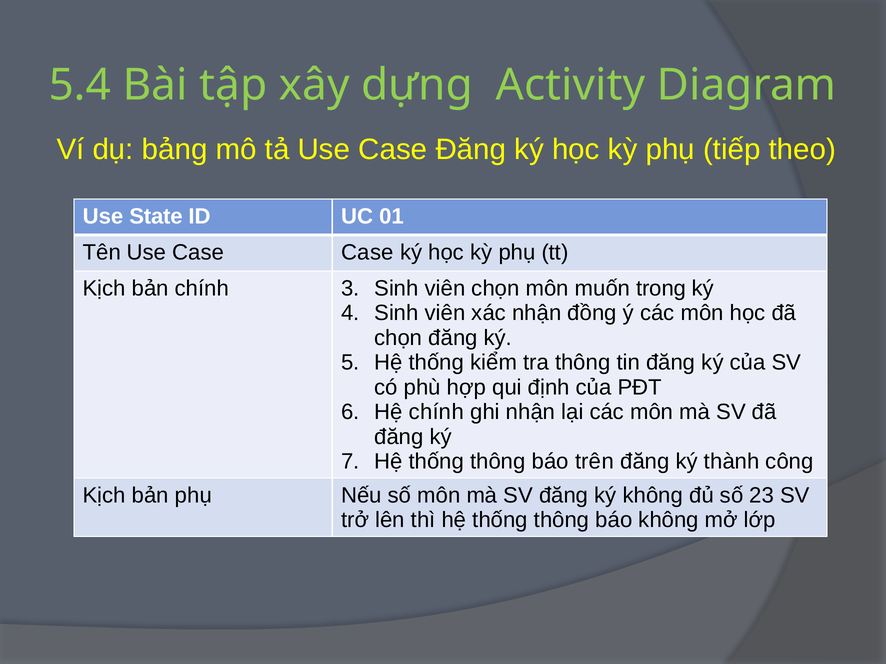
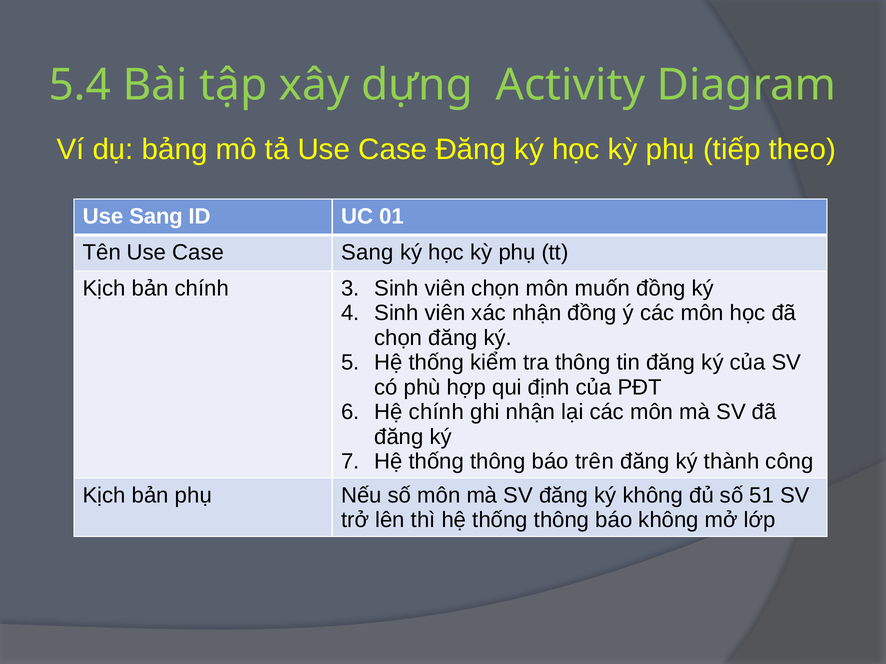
Use State: State -> Sang
Case Case: Case -> Sang
muốn trong: trong -> đồng
23: 23 -> 51
